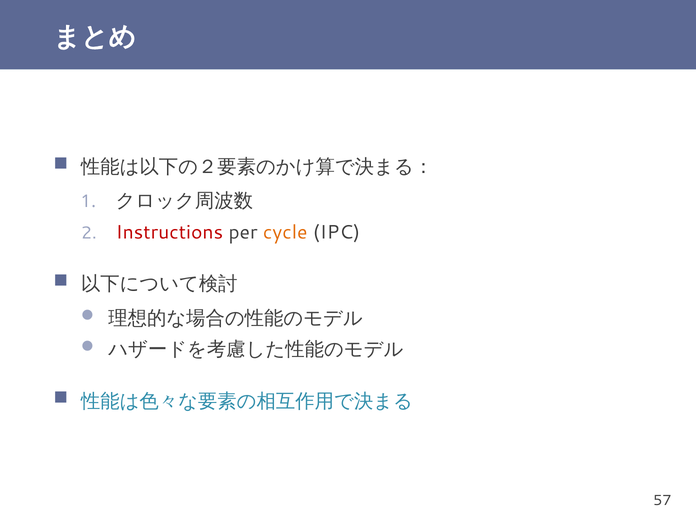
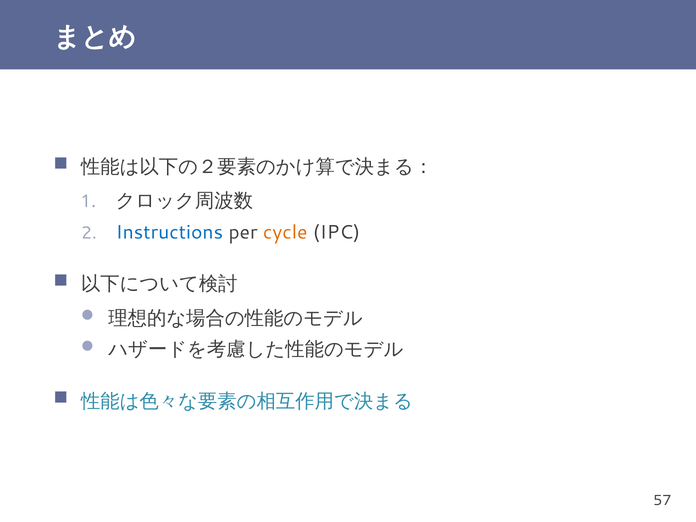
Instructions colour: red -> blue
